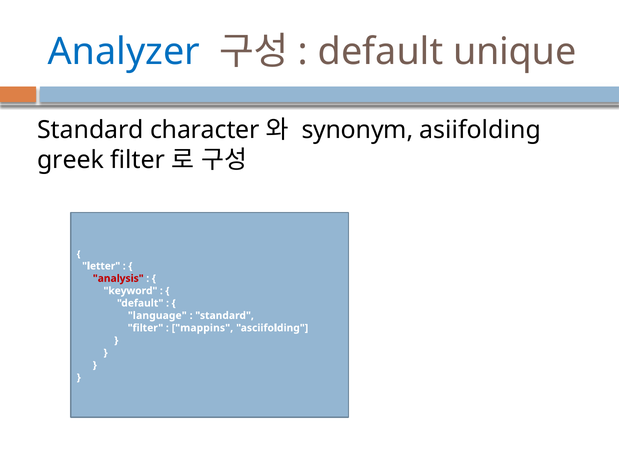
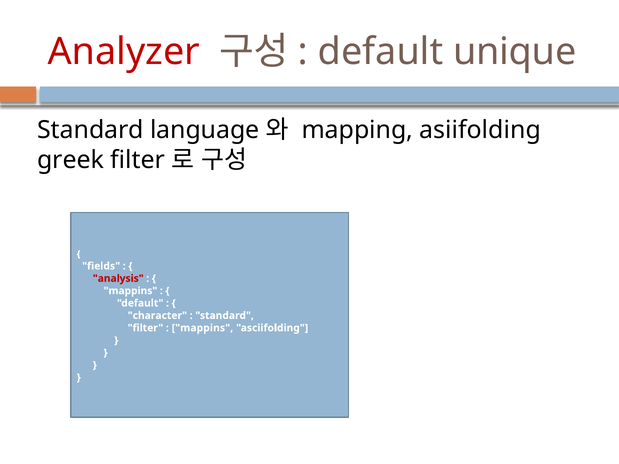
Analyzer colour: blue -> red
character: character -> language
synonym: synonym -> mapping
letter: letter -> fields
keyword at (130, 291): keyword -> mappins
language: language -> character
